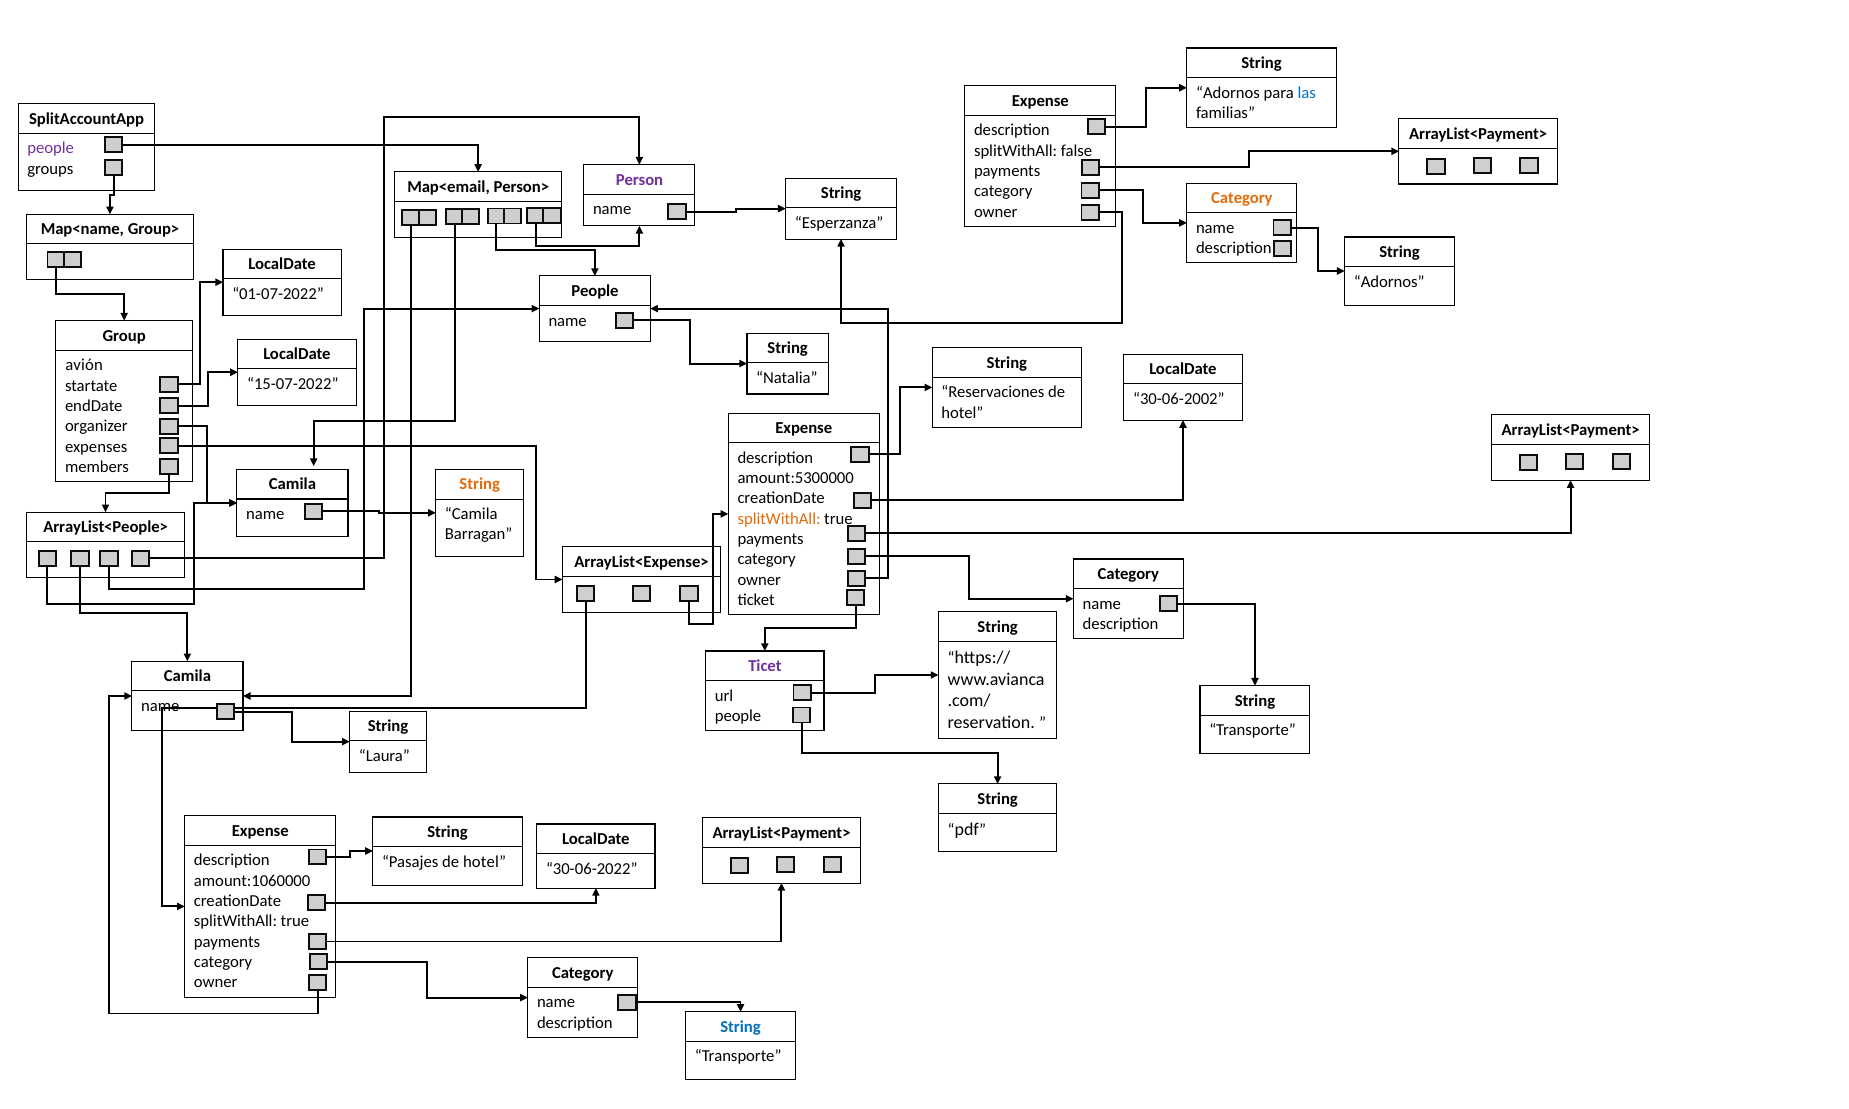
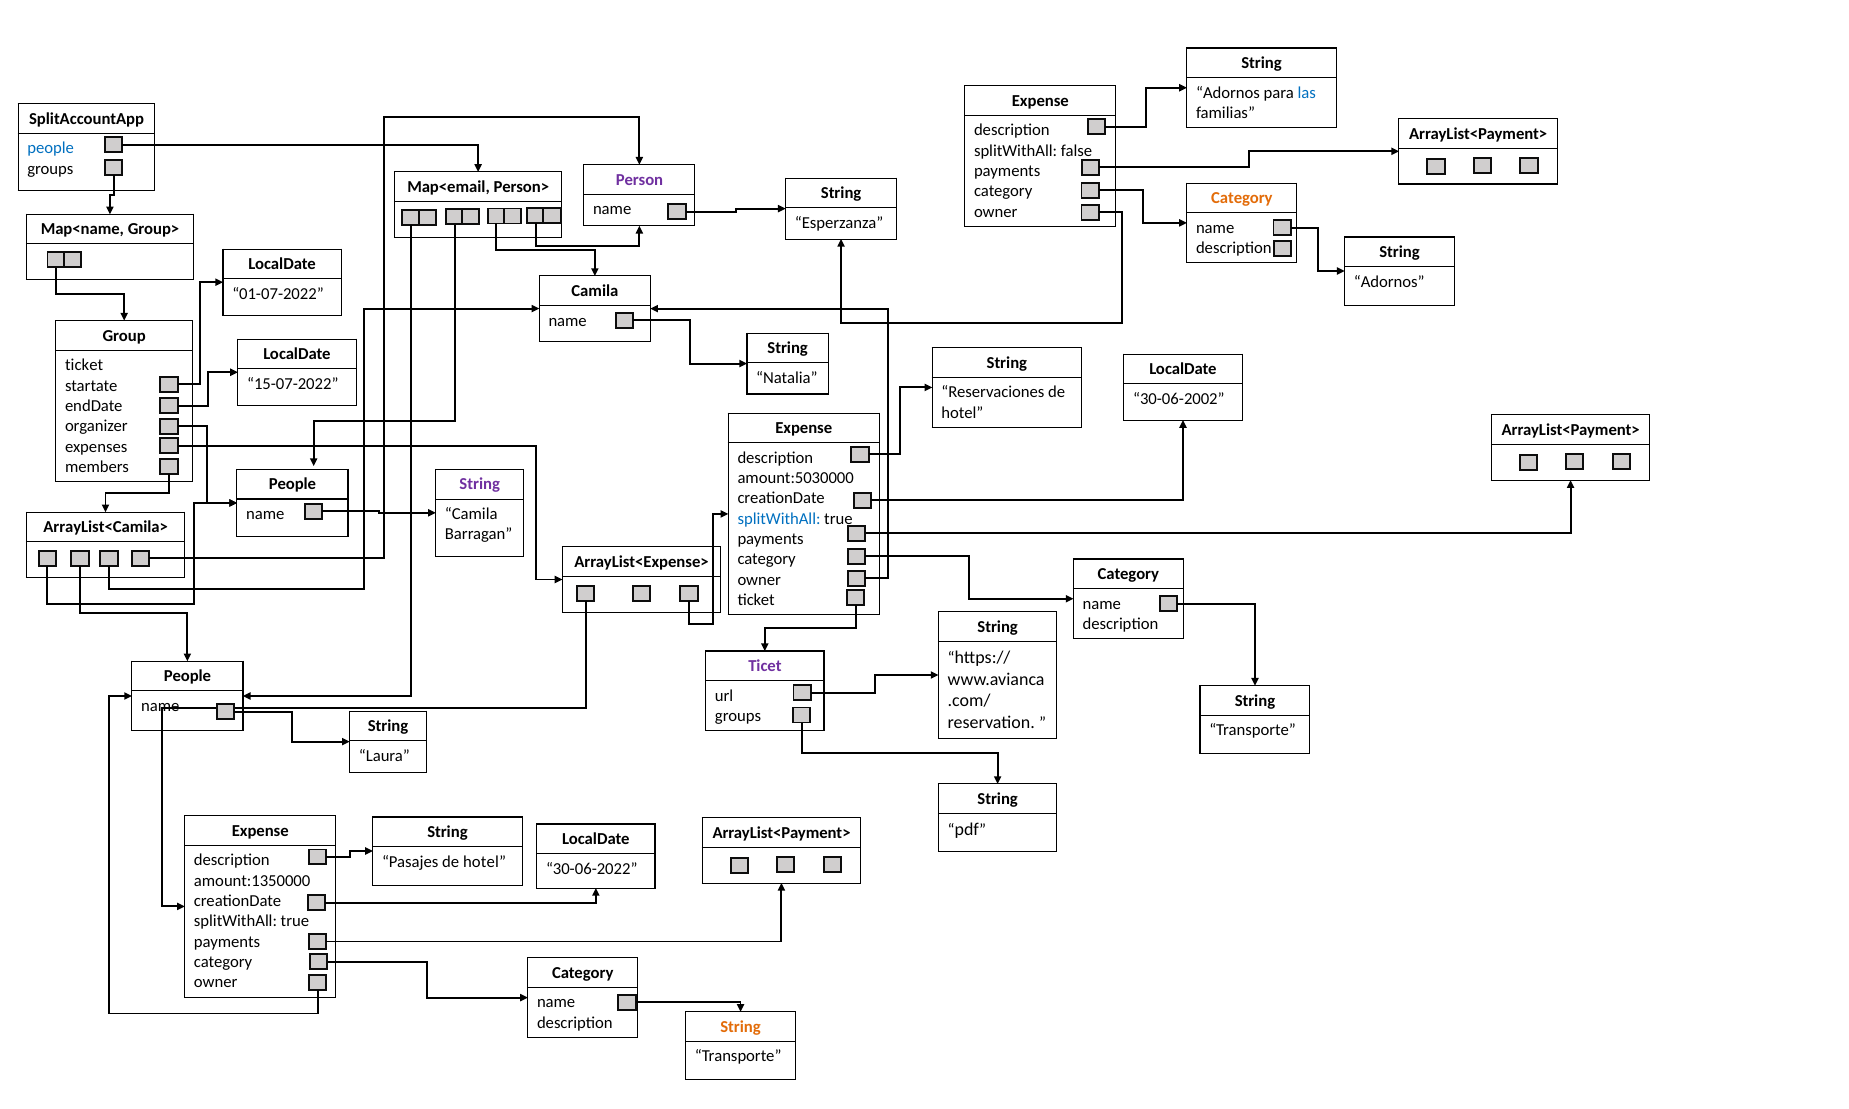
people at (51, 148) colour: purple -> blue
People at (595, 291): People -> Camila
avión at (84, 365): avión -> ticket
amount:5300000: amount:5300000 -> amount:5030000
Camila at (292, 485): Camila -> People
String at (480, 485) colour: orange -> purple
splitWithAll at (779, 519) colour: orange -> blue
ArrayList<People>: ArrayList<People> -> ArrayList<Camila>
Camila at (187, 676): Camila -> People
people at (738, 716): people -> groups
amount:1060000: amount:1060000 -> amount:1350000
String at (741, 1027) colour: blue -> orange
